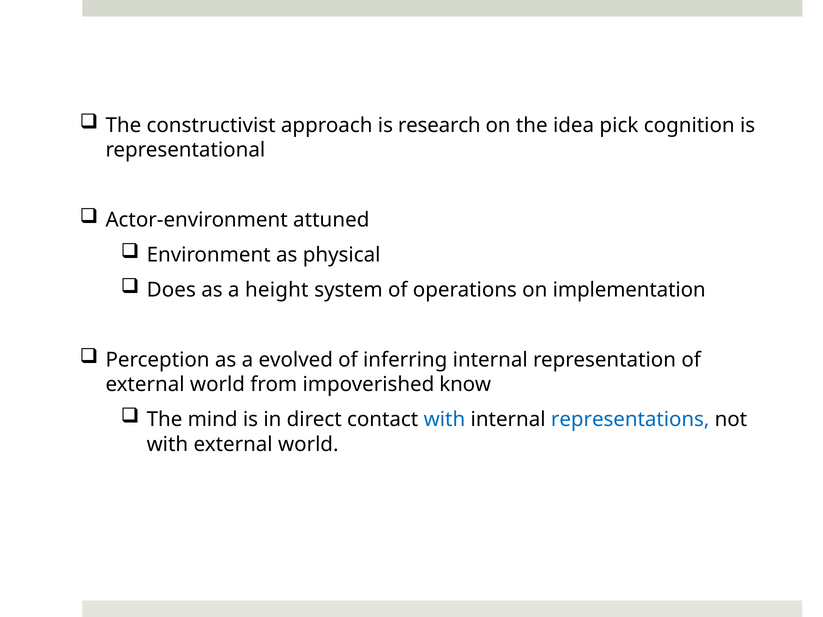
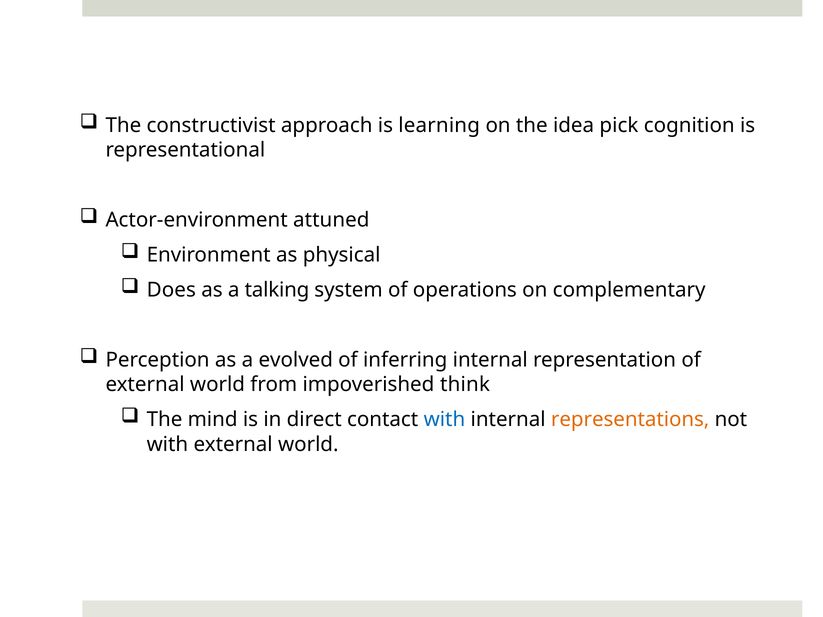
research: research -> learning
height: height -> talking
implementation: implementation -> complementary
know: know -> think
representations colour: blue -> orange
